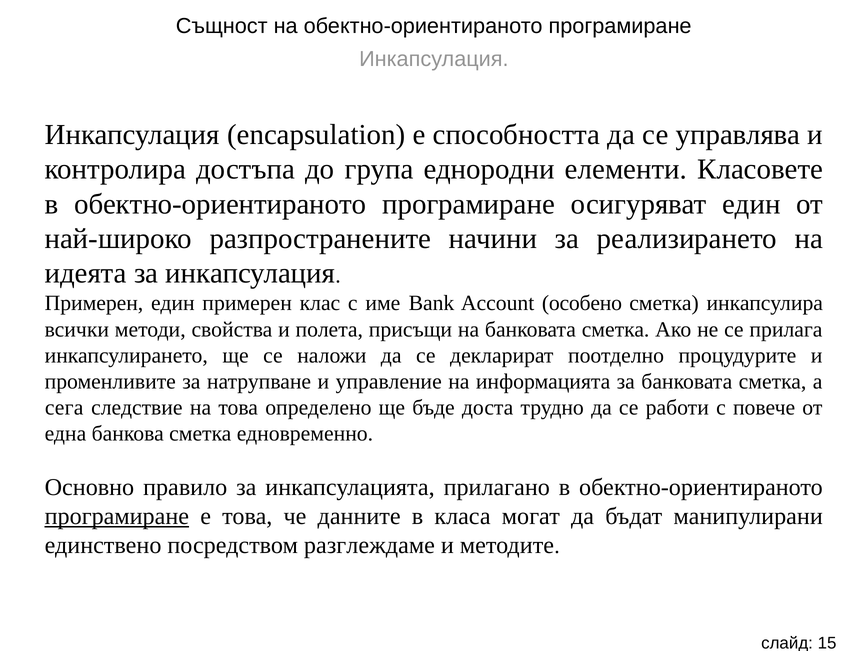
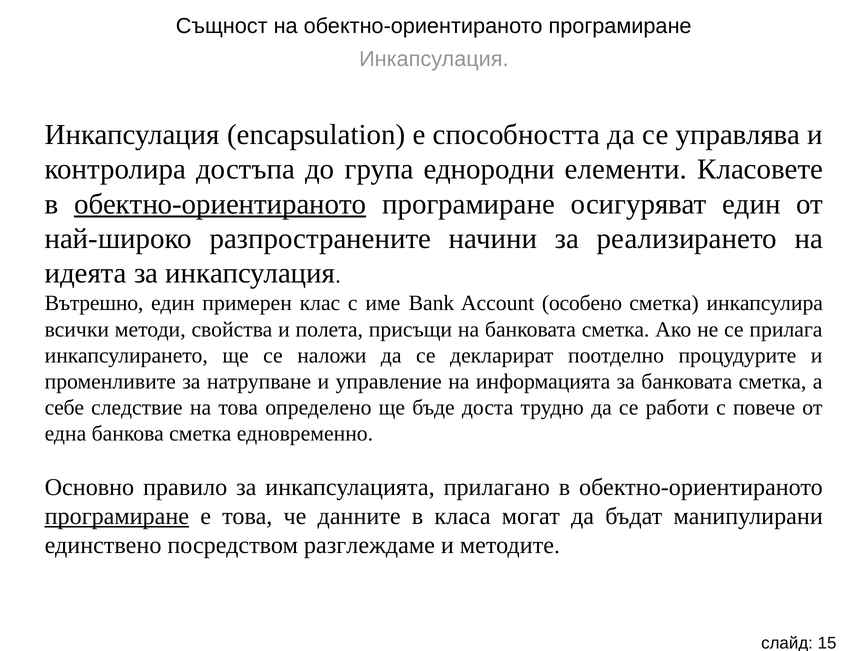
обектно-ориентираното at (220, 204) underline: none -> present
Примерен at (94, 303): Примерен -> Вътрешно
сега: сега -> себе
